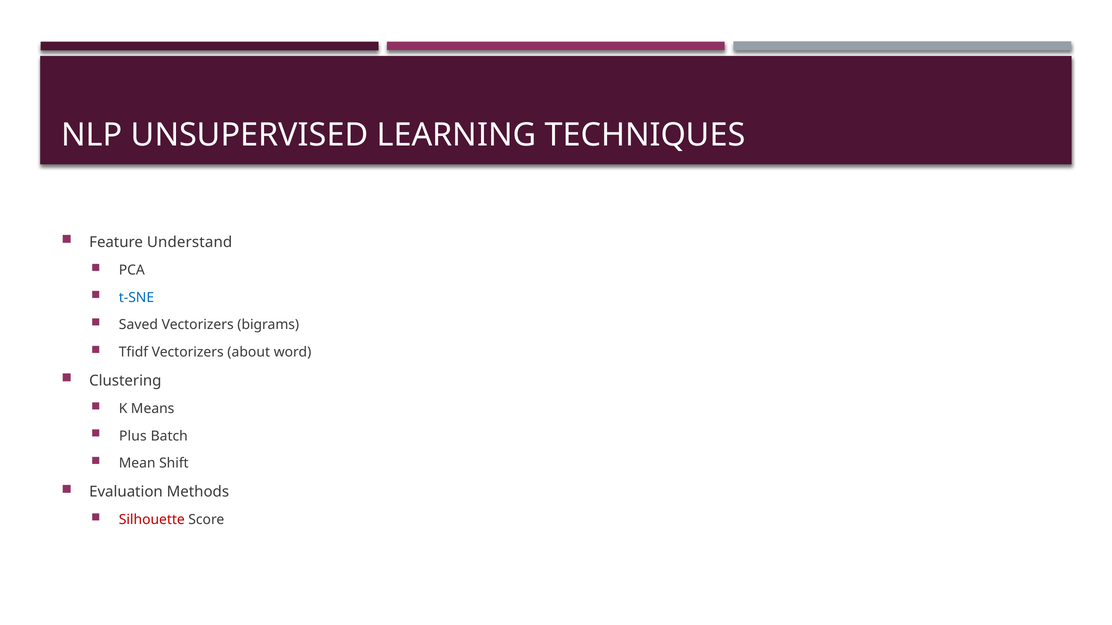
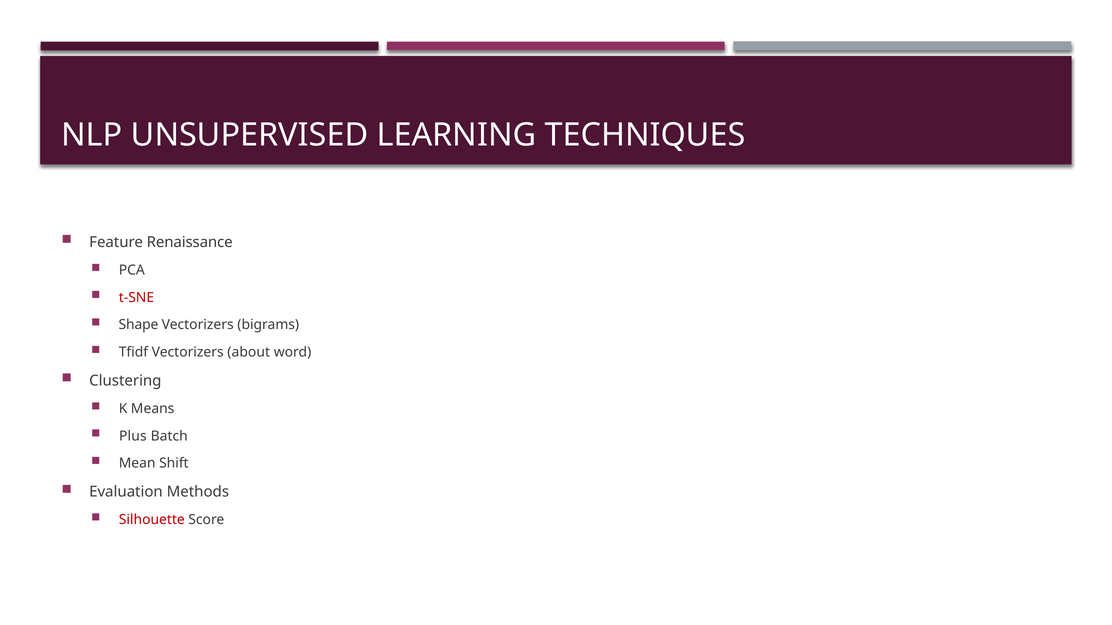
Understand: Understand -> Renaissance
t-SNE colour: blue -> red
Saved: Saved -> Shape
